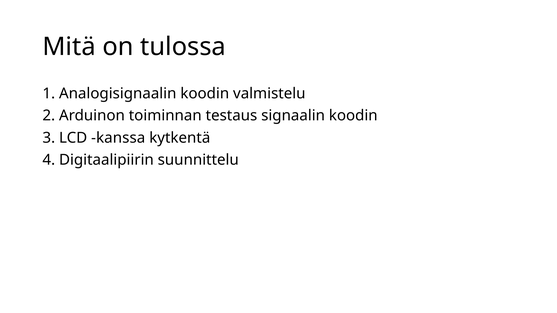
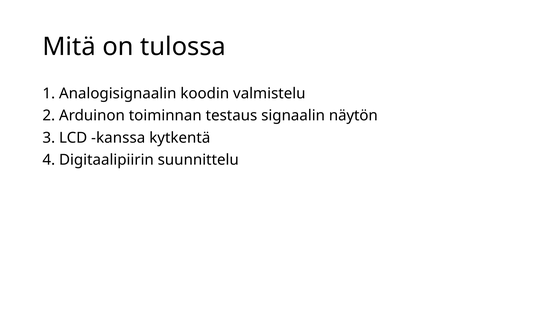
signaalin koodin: koodin -> näytön
